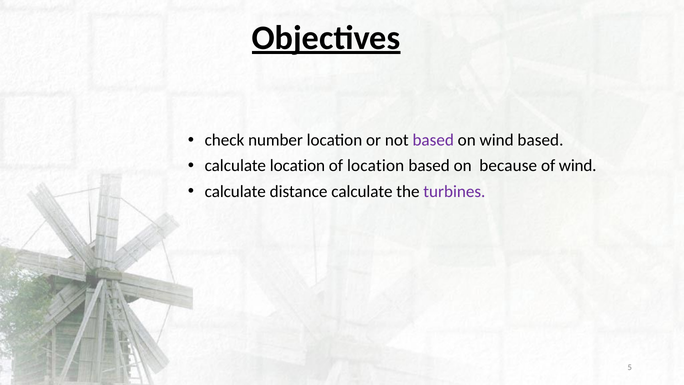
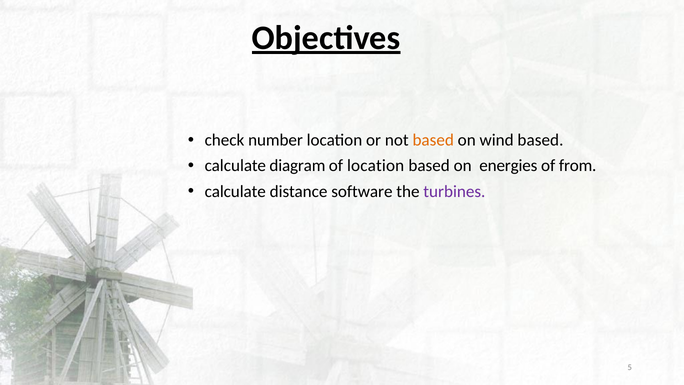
based at (433, 140) colour: purple -> orange
calculate location: location -> diagram
because: because -> energies
of wind: wind -> from
distance calculate: calculate -> software
